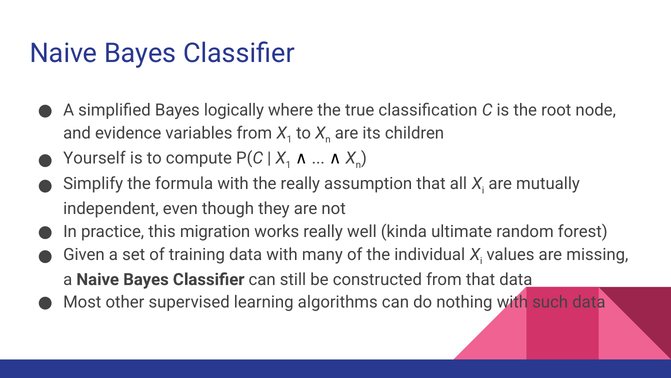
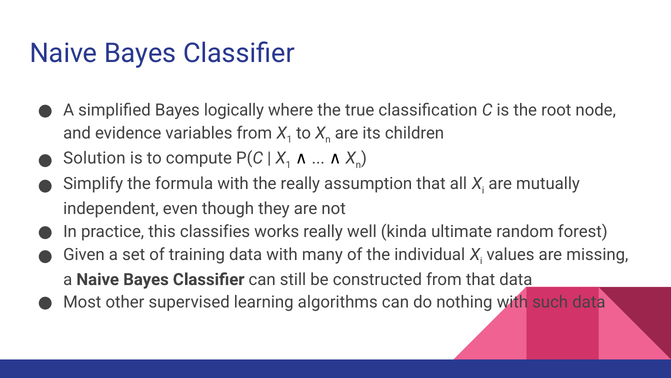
Yourself: Yourself -> Solution
migration: migration -> classifies
